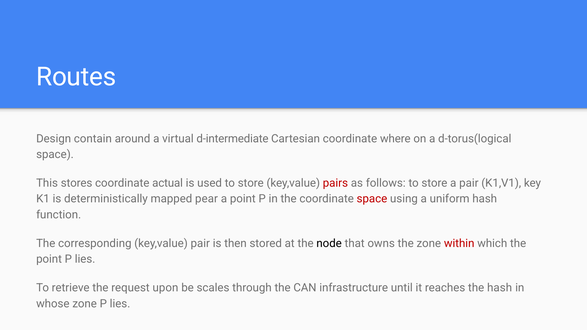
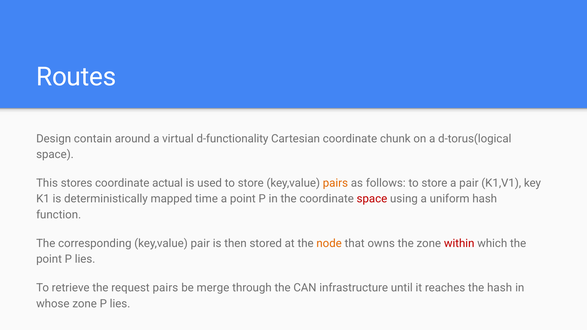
d-intermediate: d-intermediate -> d-functionality
where: where -> chunk
pairs at (335, 183) colour: red -> orange
pear: pear -> time
node colour: black -> orange
request upon: upon -> pairs
scales: scales -> merge
